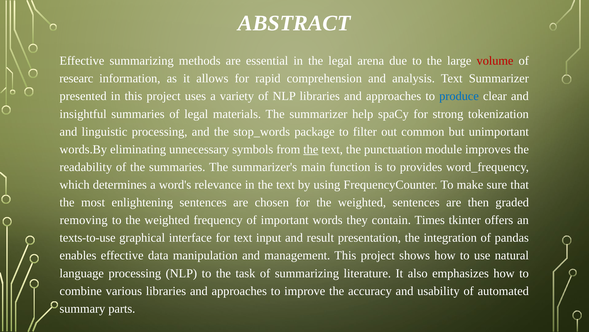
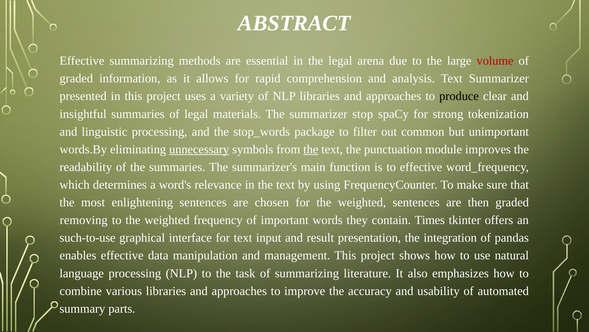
researc at (76, 78): researc -> graded
produce colour: blue -> black
help: help -> stop
unnecessary underline: none -> present
to provides: provides -> effective
texts-to-use: texts-to-use -> such-to-use
